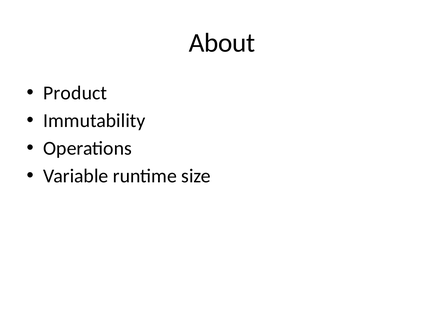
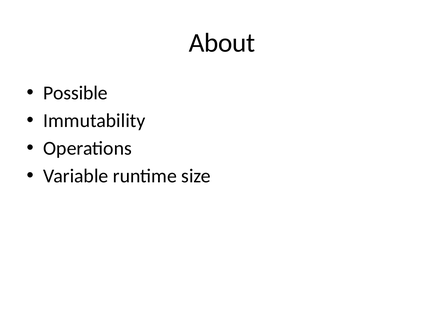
Product: Product -> Possible
